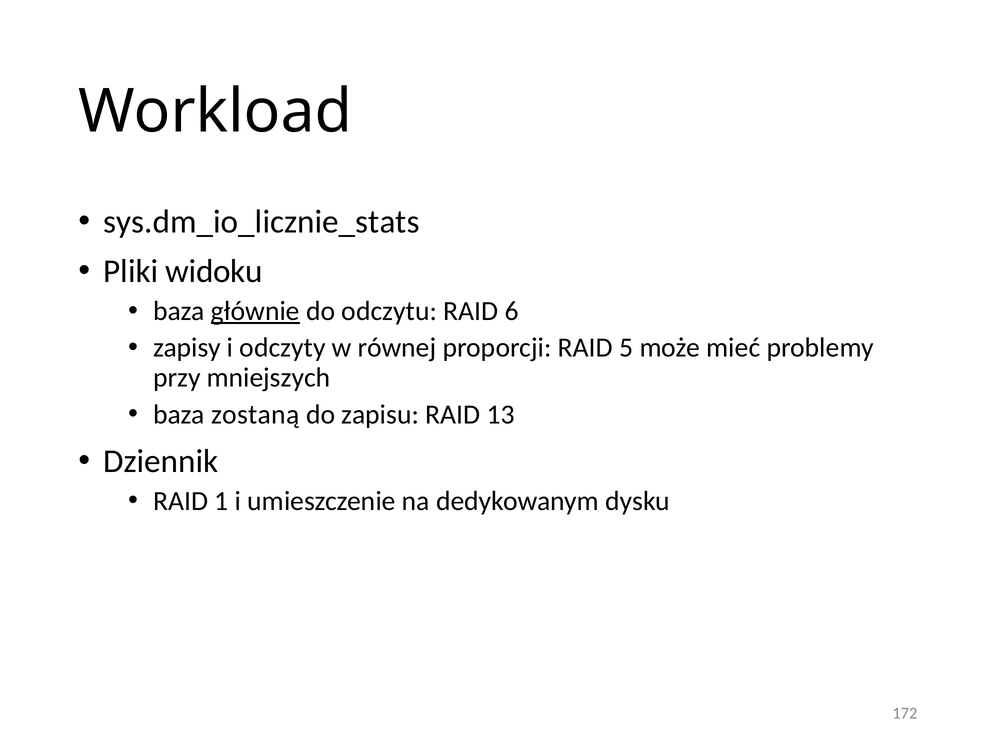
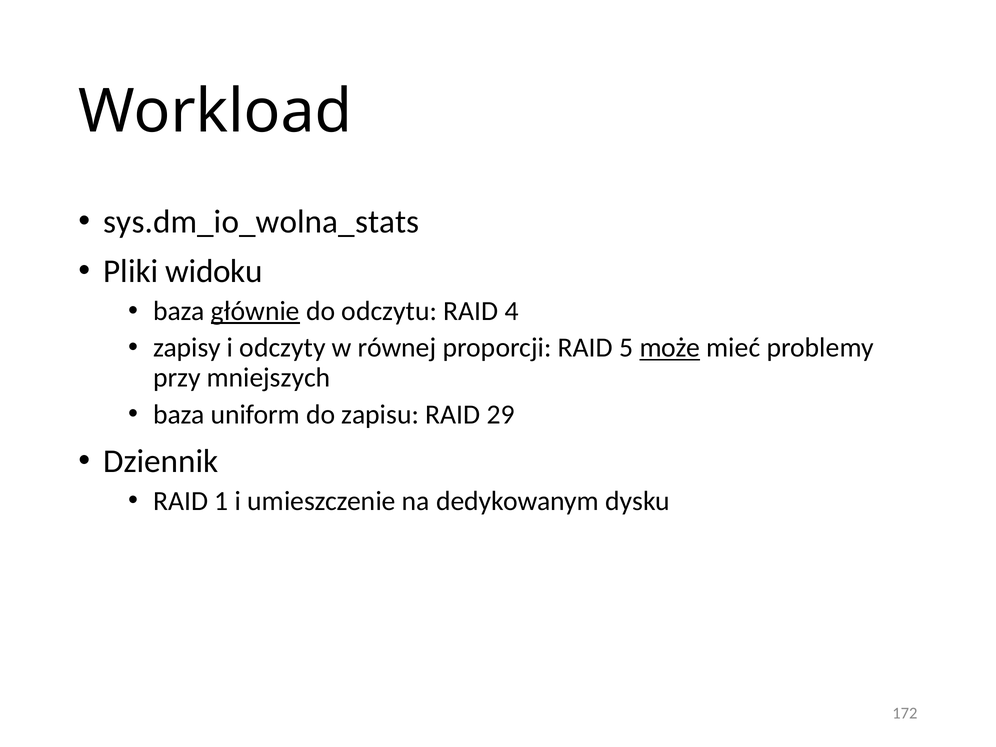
sys.dm_io_licznie_stats: sys.dm_io_licznie_stats -> sys.dm_io_wolna_stats
6: 6 -> 4
może underline: none -> present
zostaną: zostaną -> uniform
13: 13 -> 29
